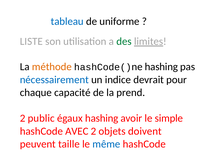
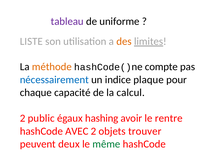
tableau colour: blue -> purple
des colour: green -> orange
hashing at (161, 67): hashing -> compte
devrait: devrait -> plaque
prend: prend -> calcul
simple: simple -> rentre
doivent: doivent -> trouver
taille: taille -> deux
même colour: blue -> green
